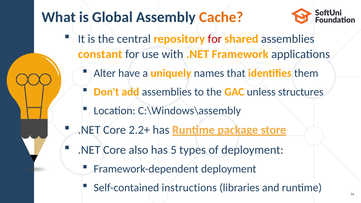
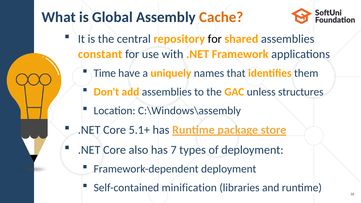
for at (215, 39) colour: red -> black
Alter: Alter -> Time
2.2+: 2.2+ -> 5.1+
5: 5 -> 7
instructions: instructions -> minification
